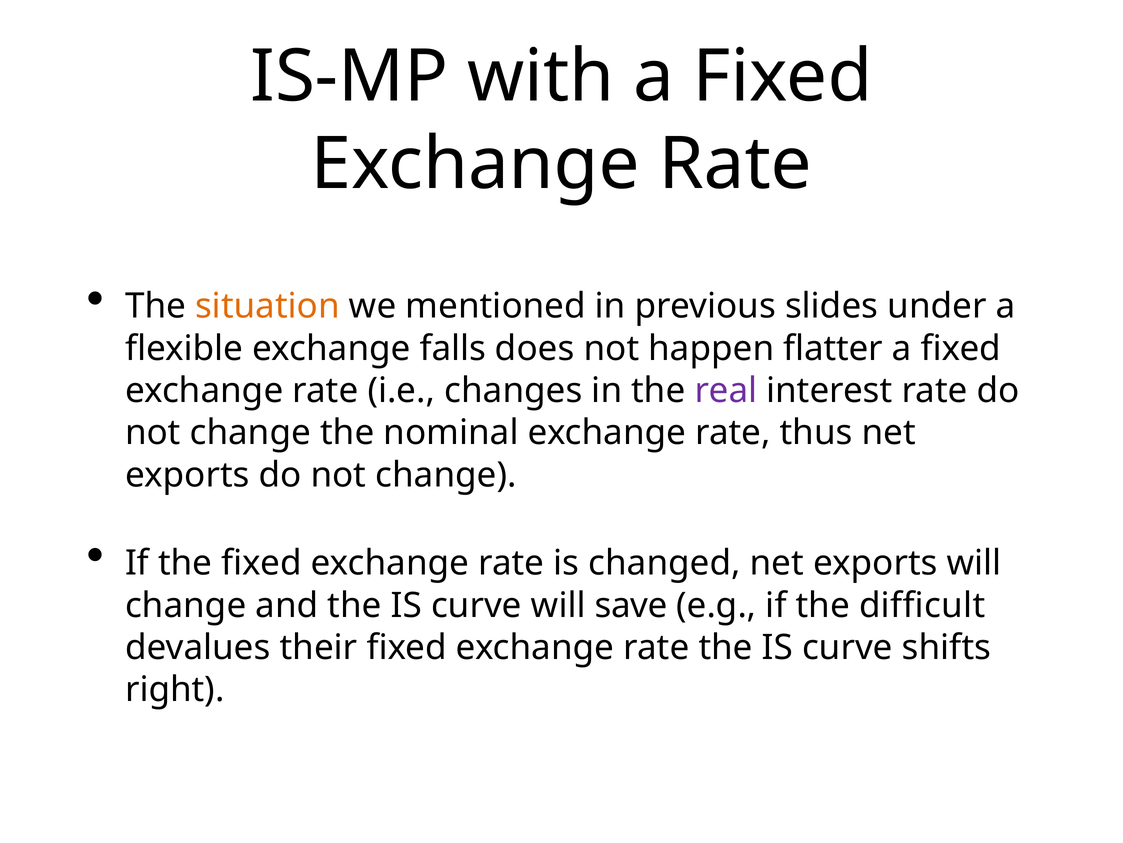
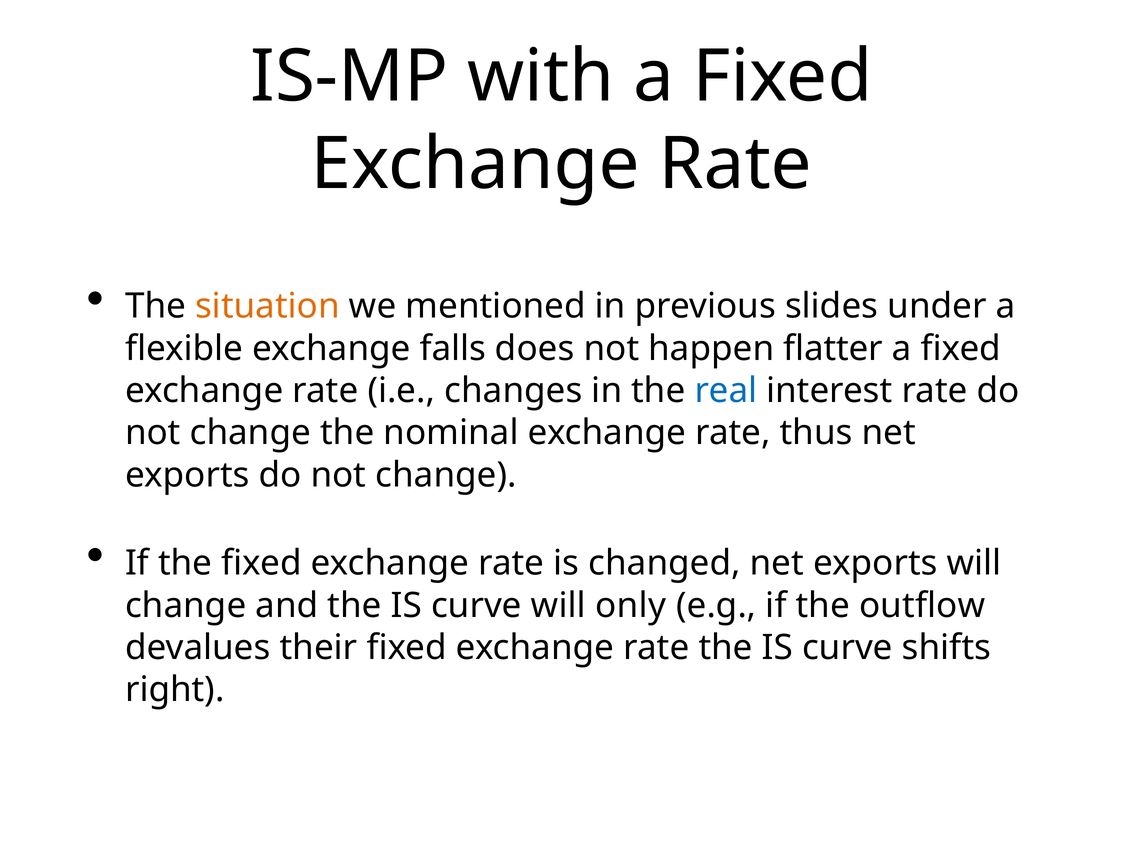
real colour: purple -> blue
save: save -> only
difficult: difficult -> outflow
